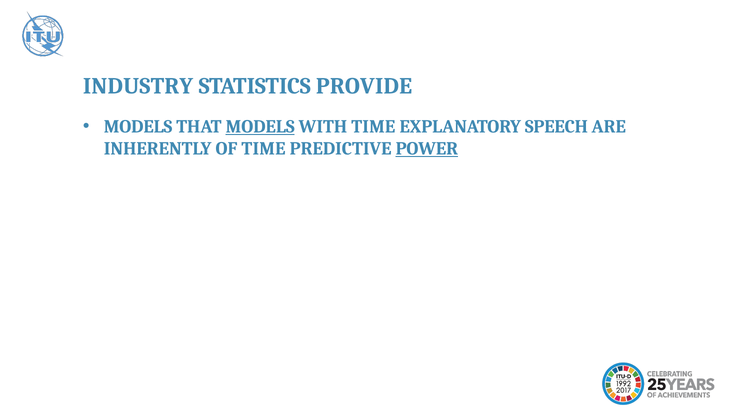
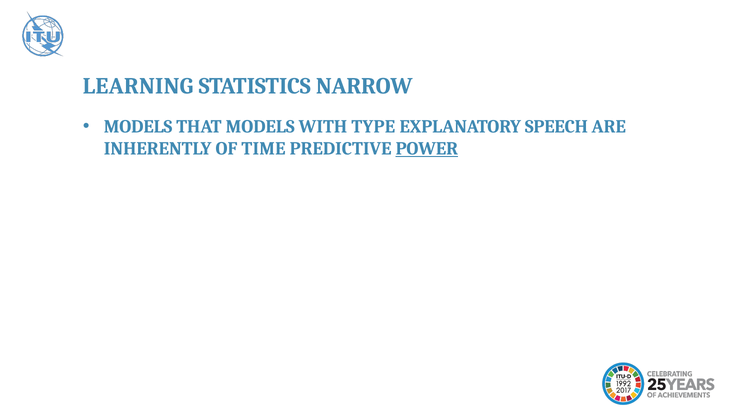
INDUSTRY: INDUSTRY -> LEARNING
PROVIDE: PROVIDE -> NARROW
MODELS at (260, 126) underline: present -> none
WITH TIME: TIME -> TYPE
